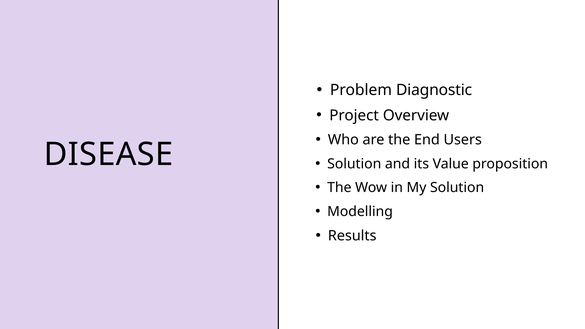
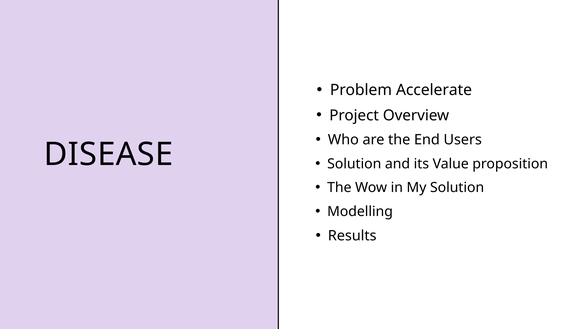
Diagnostic: Diagnostic -> Accelerate
